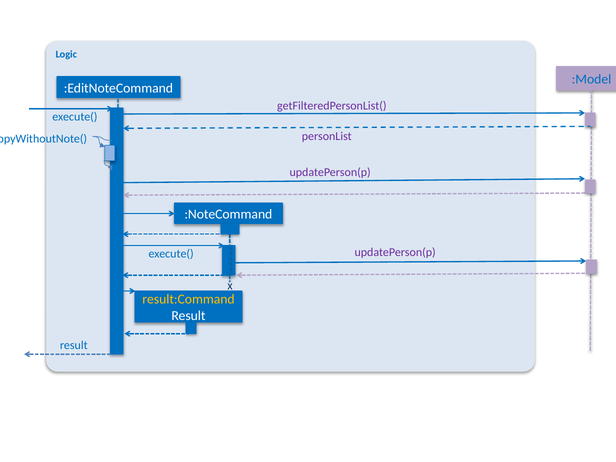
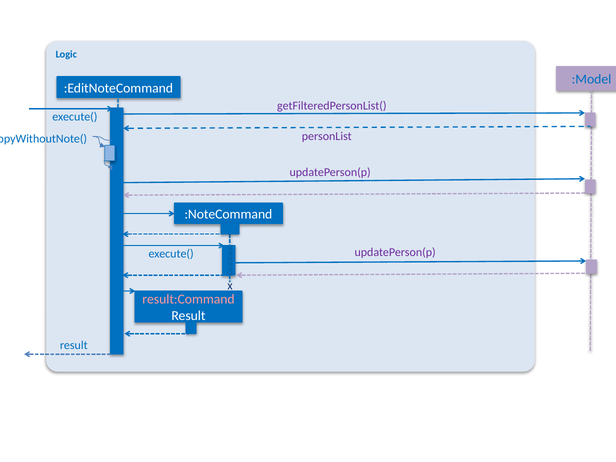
result:Command colour: yellow -> pink
